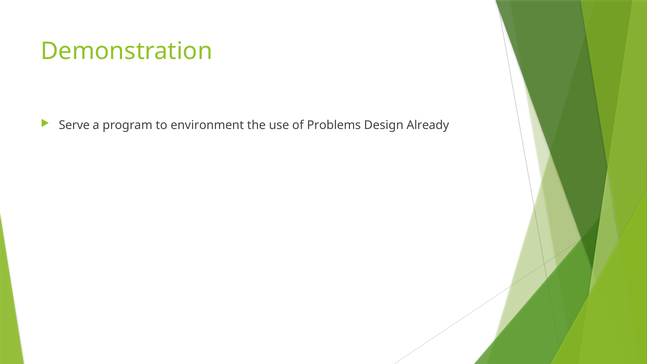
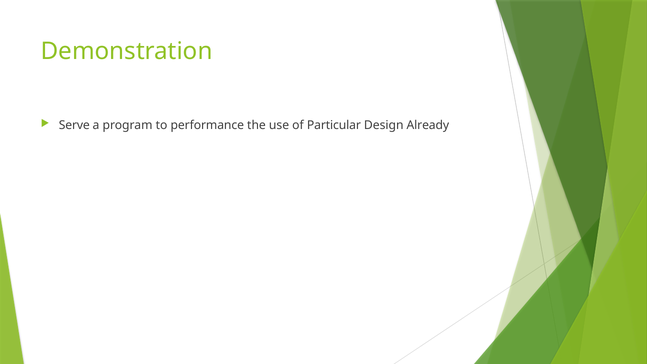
environment: environment -> performance
Problems: Problems -> Particular
